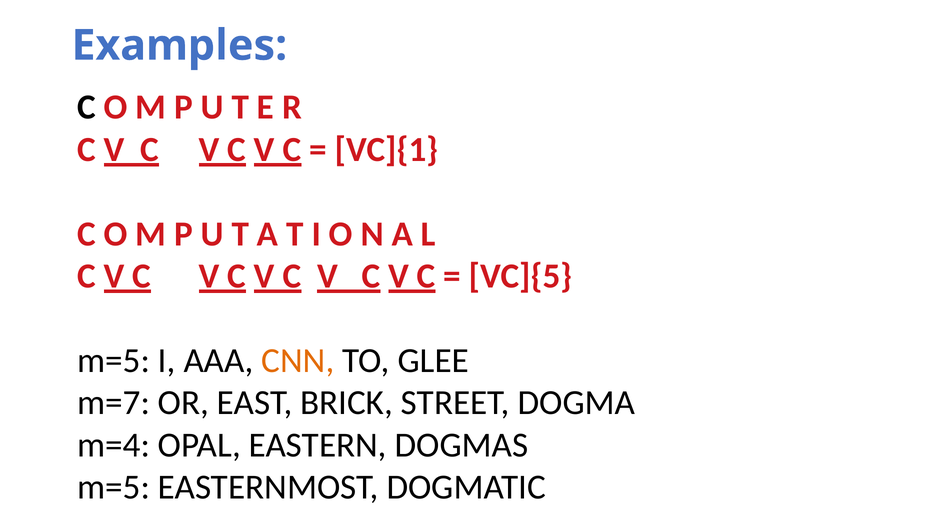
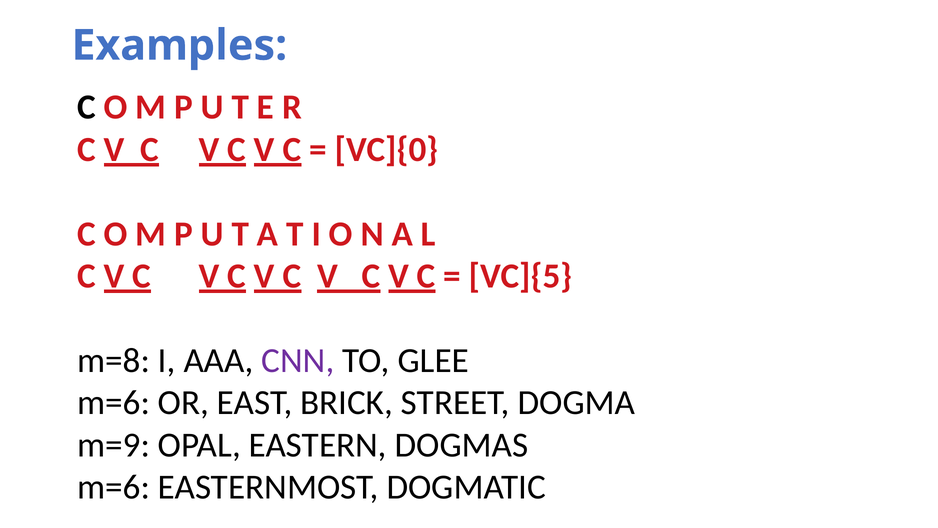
VC]{1: VC]{1 -> VC]{0
m=5 at (114, 360): m=5 -> m=8
CNN colour: orange -> purple
m=7 at (114, 403): m=7 -> m=6
m=4: m=4 -> m=9
m=5 at (114, 487): m=5 -> m=6
